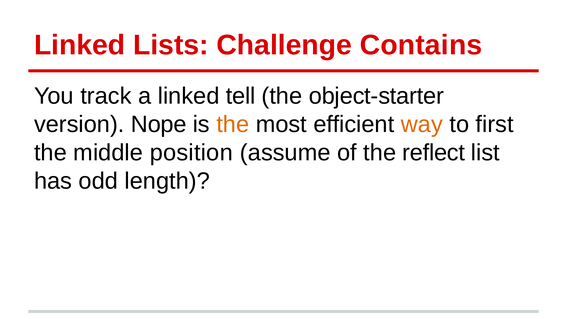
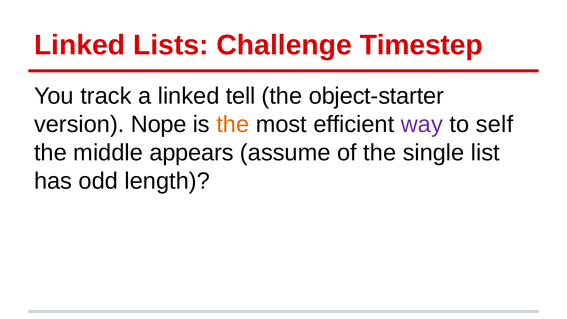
Contains: Contains -> Timestep
way colour: orange -> purple
first: first -> self
position: position -> appears
reflect: reflect -> single
